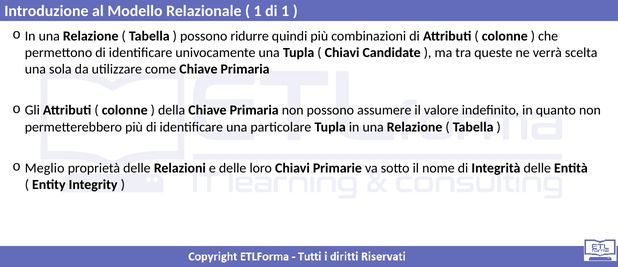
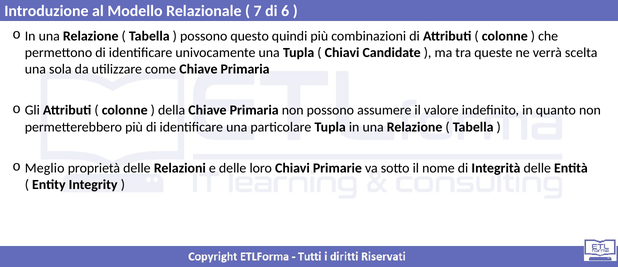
1 at (258, 11): 1 -> 7
di 1: 1 -> 6
ridurre: ridurre -> questo
